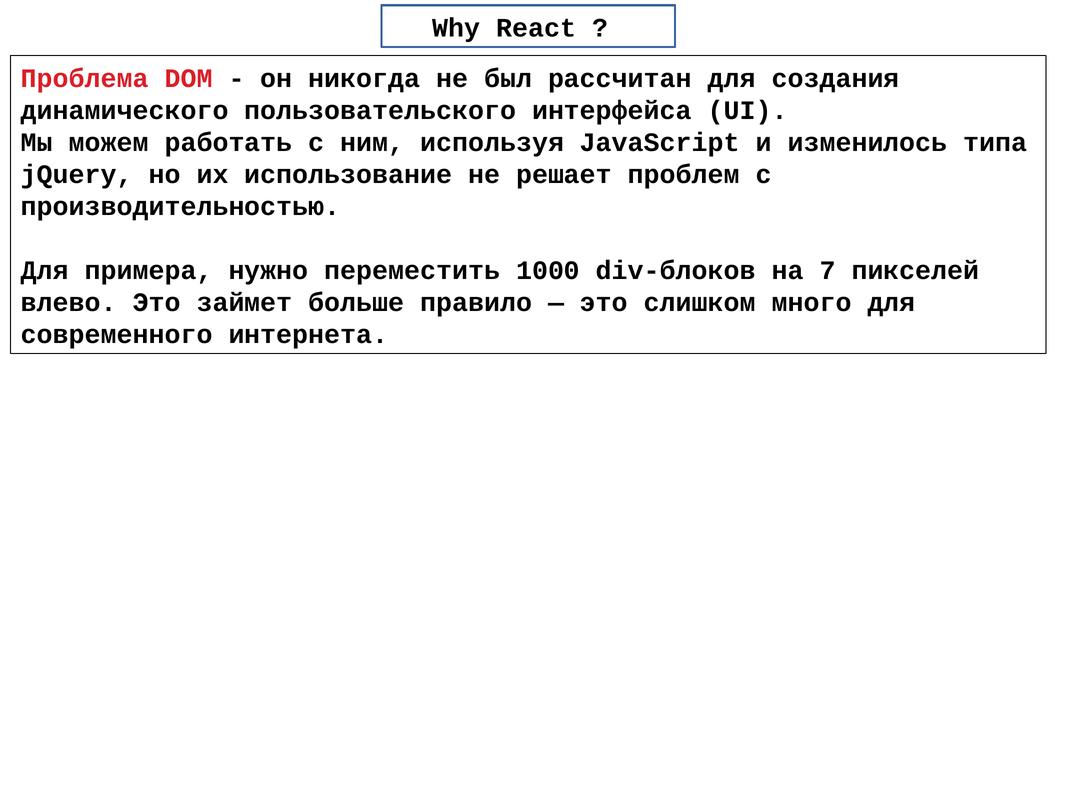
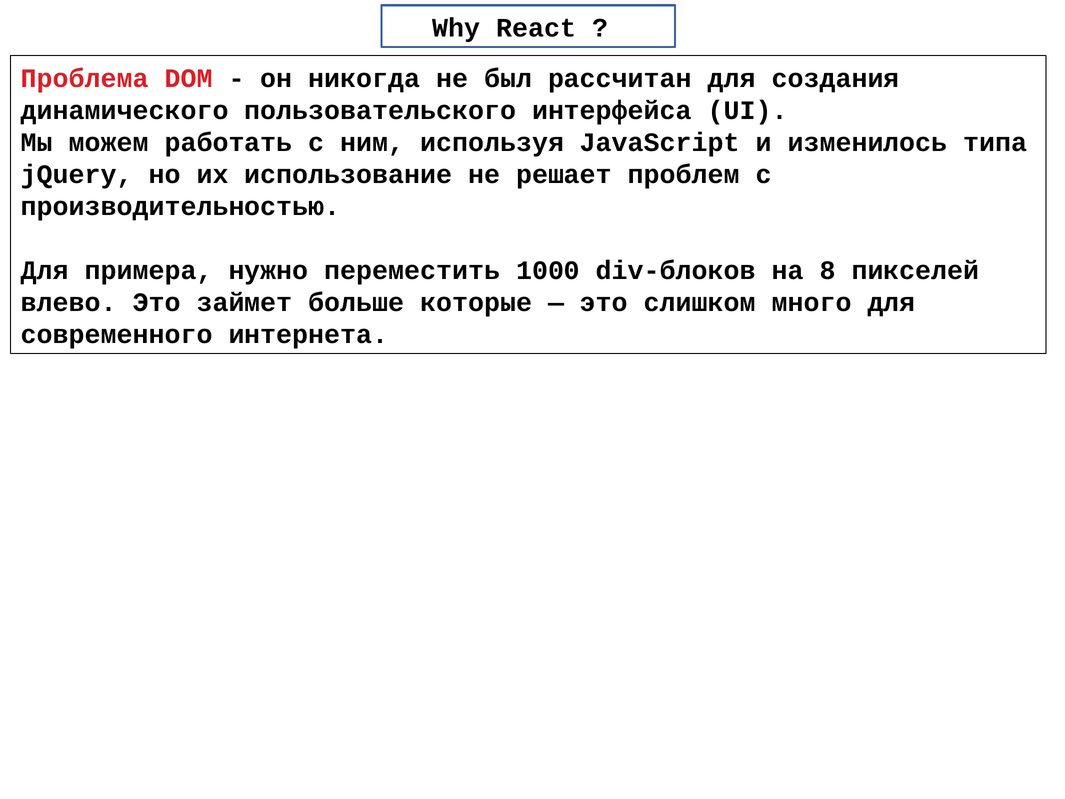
7: 7 -> 8
правило: правило -> которые
